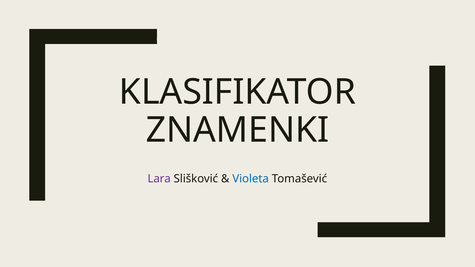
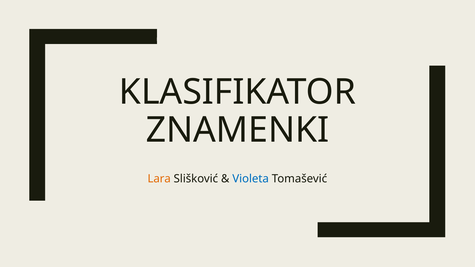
Lara colour: purple -> orange
